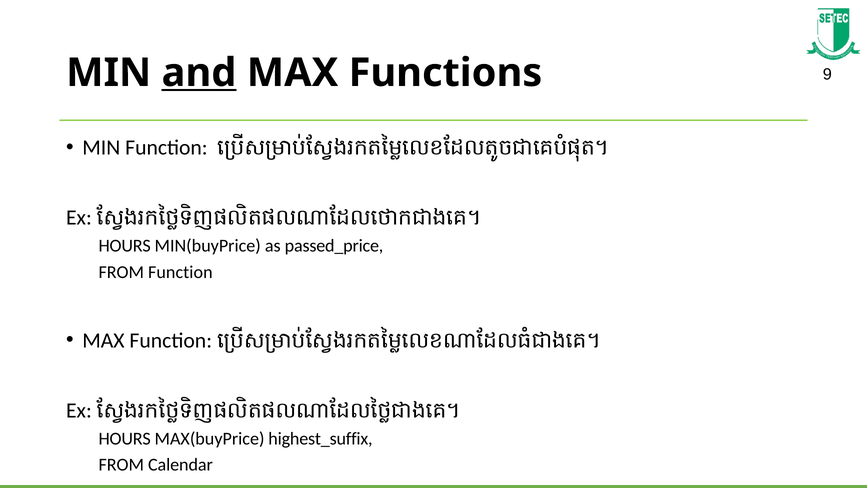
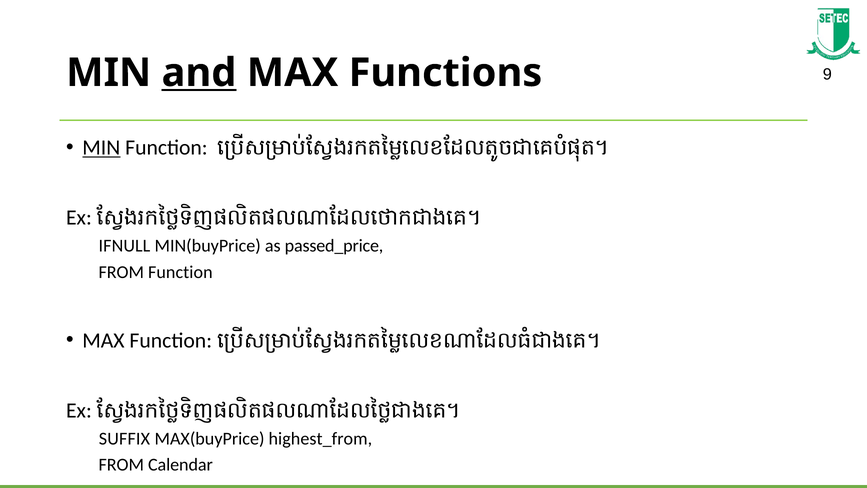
MIN at (101, 148) underline: none -> present
HOURS at (125, 246): HOURS -> IFNULL
HOURS at (125, 438): HOURS -> SUFFIX
highest_suffix: highest_suffix -> highest_from
